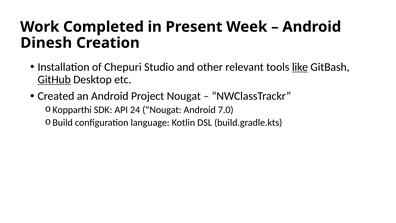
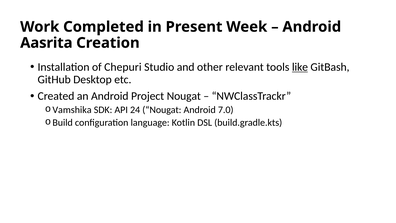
Dinesh: Dinesh -> Aasrita
GitHub underline: present -> none
Kopparthi: Kopparthi -> Vamshika
